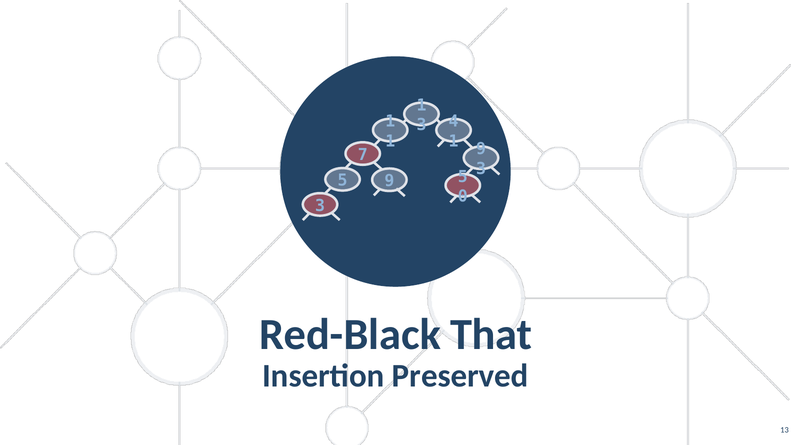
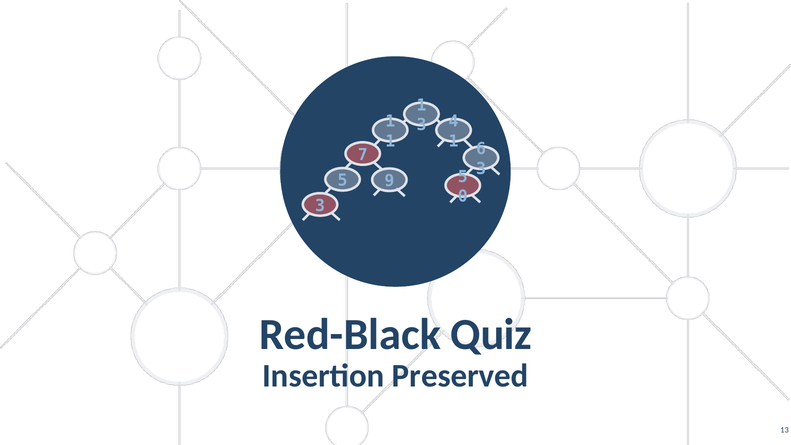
9 at (481, 149): 9 -> 6
That: That -> Quiz
